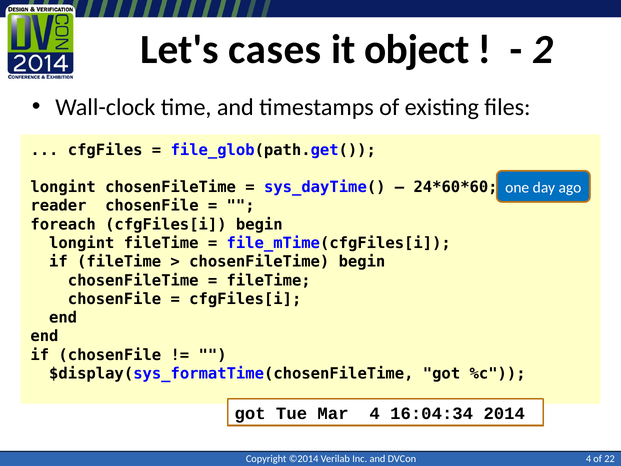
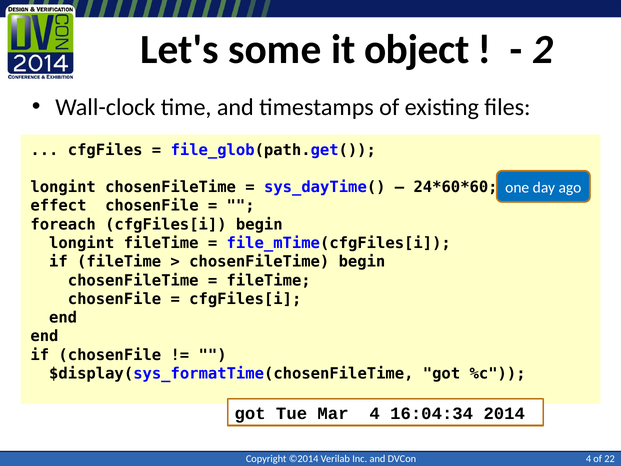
cases: cases -> some
reader: reader -> effect
